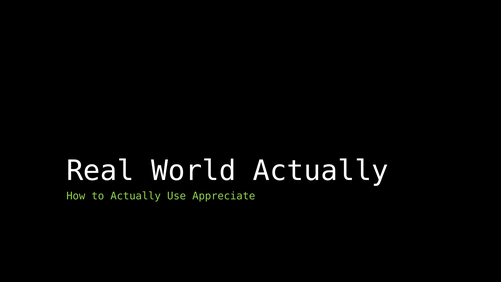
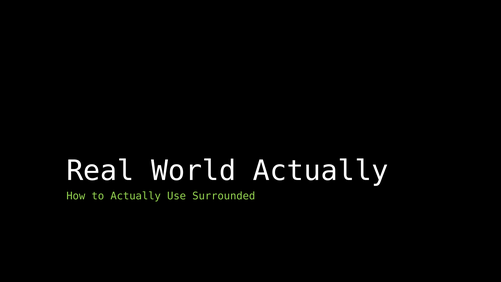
Appreciate: Appreciate -> Surrounded
